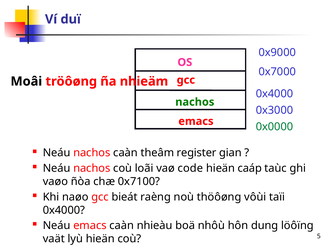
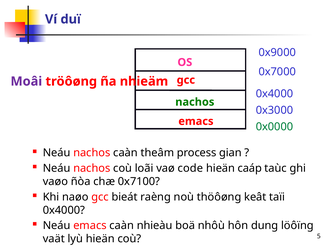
Moâi colour: black -> purple
register: register -> process
vôùi: vôùi -> keât
